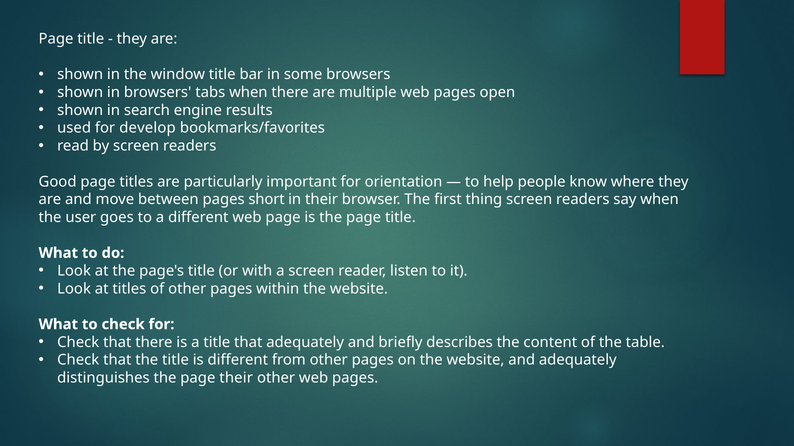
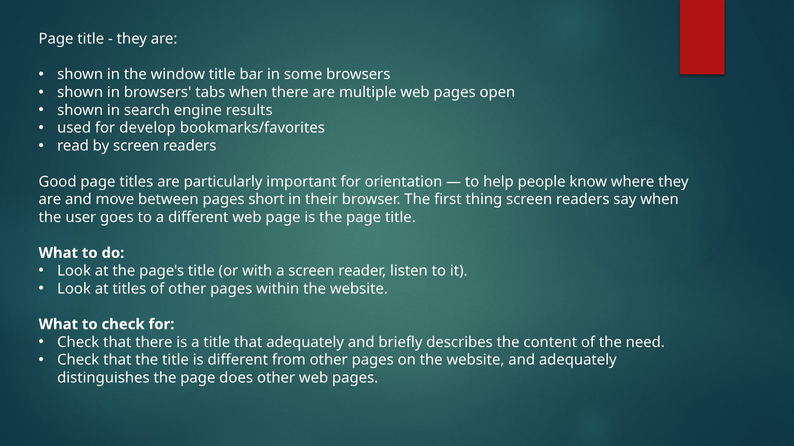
table: table -> need
page their: their -> does
